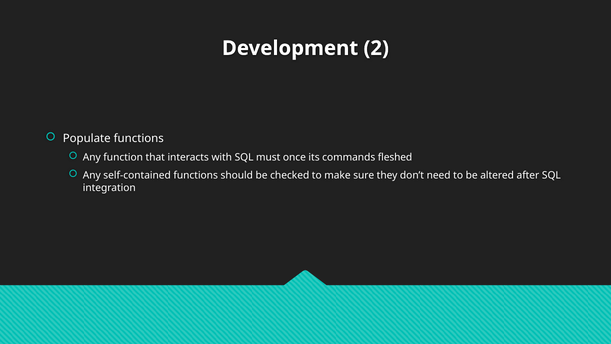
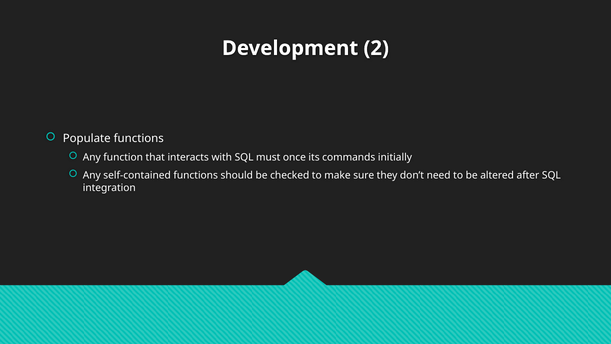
fleshed: fleshed -> initially
